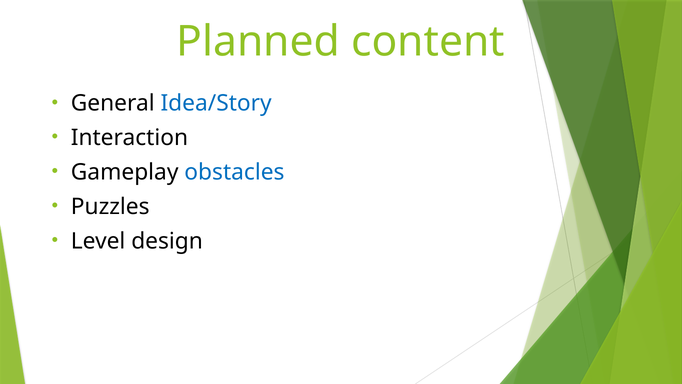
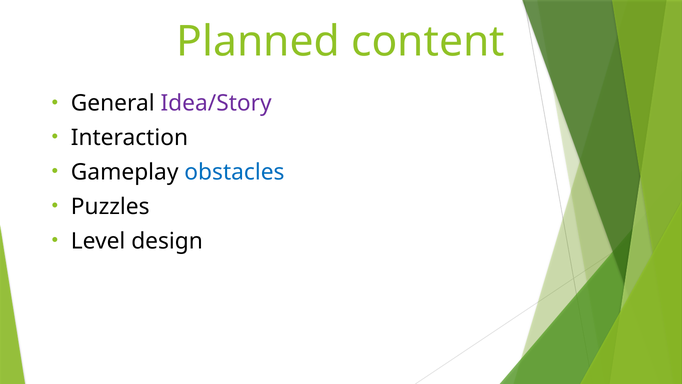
Idea/Story colour: blue -> purple
